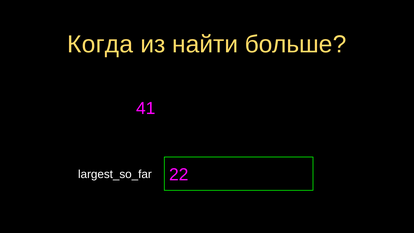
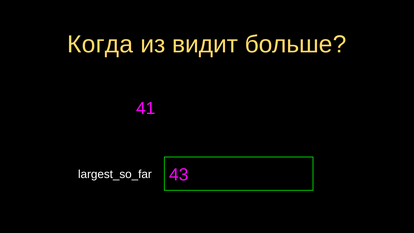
найти: найти -> видит
22: 22 -> 43
